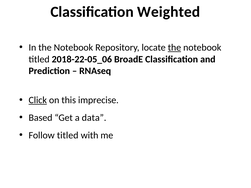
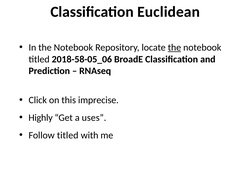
Weighted: Weighted -> Euclidean
2018-22-05_06: 2018-22-05_06 -> 2018-58-05_06
Click underline: present -> none
Based: Based -> Highly
data: data -> uses
